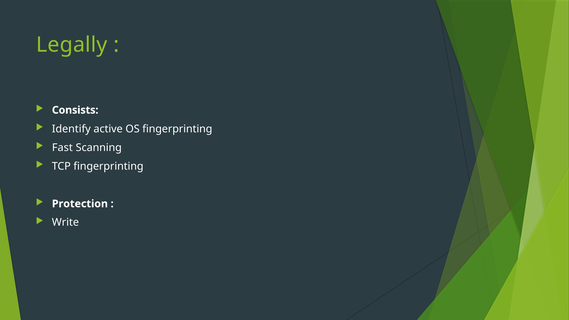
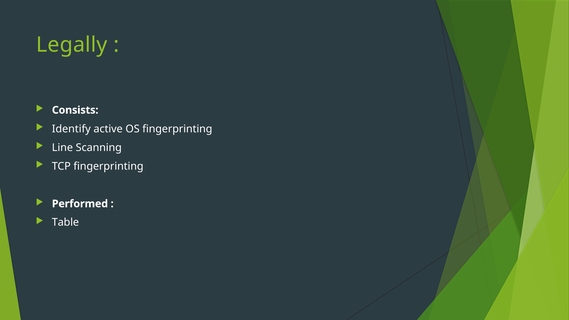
Fast: Fast -> Line
Protection: Protection -> Performed
Write: Write -> Table
